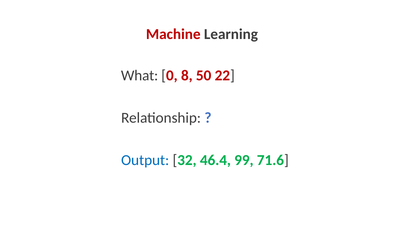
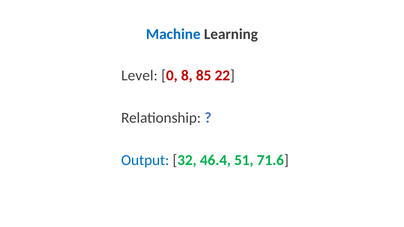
Machine colour: red -> blue
What: What -> Level
50: 50 -> 85
99: 99 -> 51
